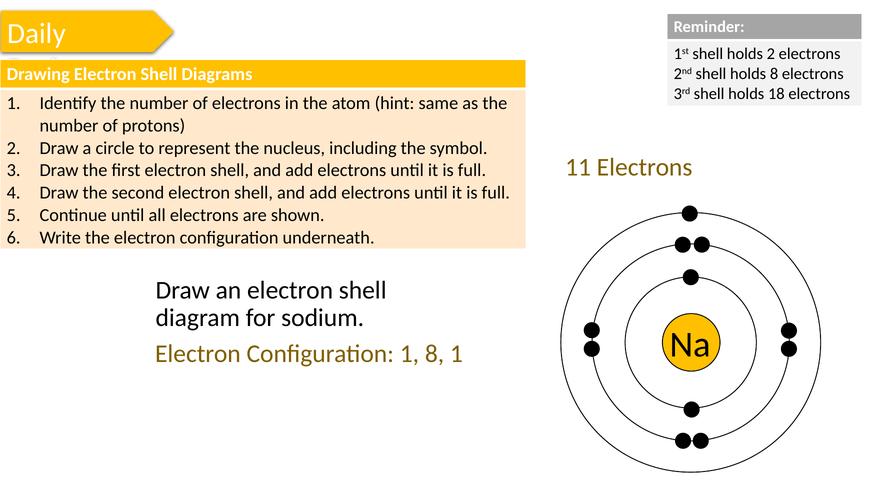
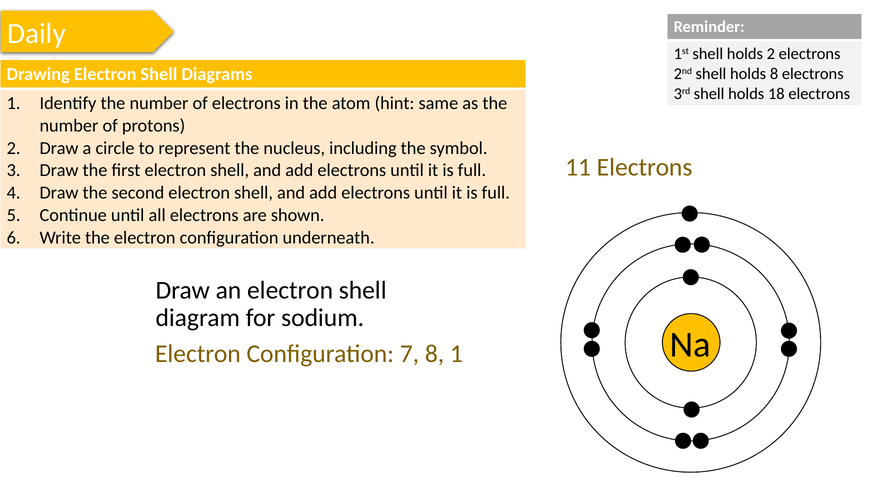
Configuration 1: 1 -> 7
